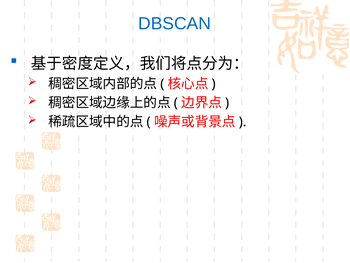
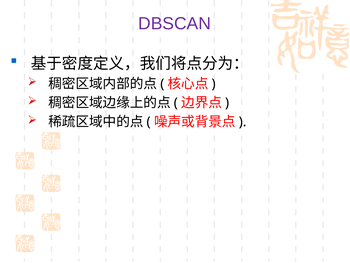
DBSCAN colour: blue -> purple
